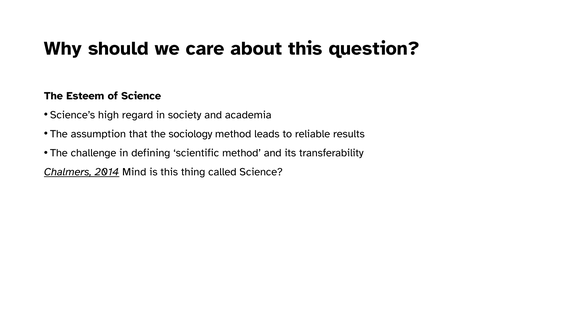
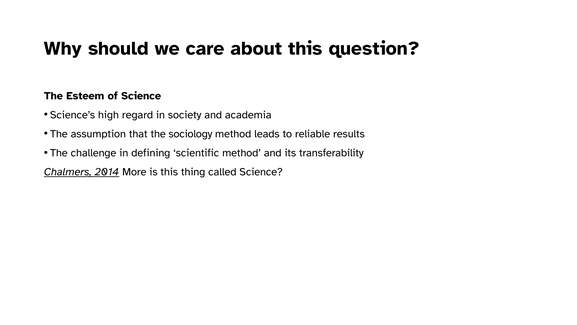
Mind: Mind -> More
